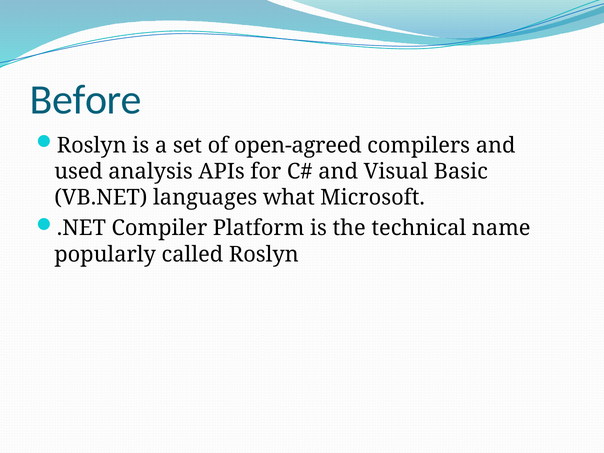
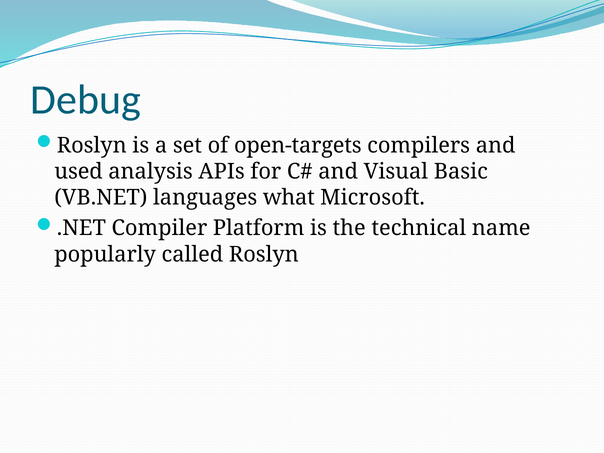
Before: Before -> Debug
open-agreed: open-agreed -> open-targets
